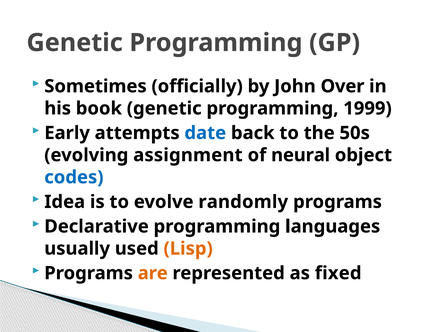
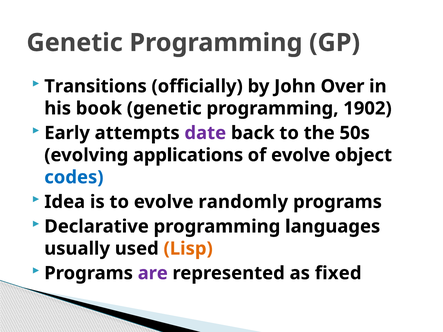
Sometimes: Sometimes -> Transitions
1999: 1999 -> 1902
date colour: blue -> purple
assignment: assignment -> applications
of neural: neural -> evolve
are colour: orange -> purple
